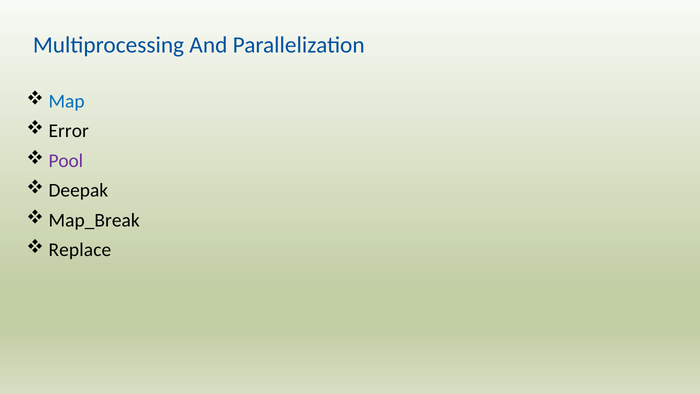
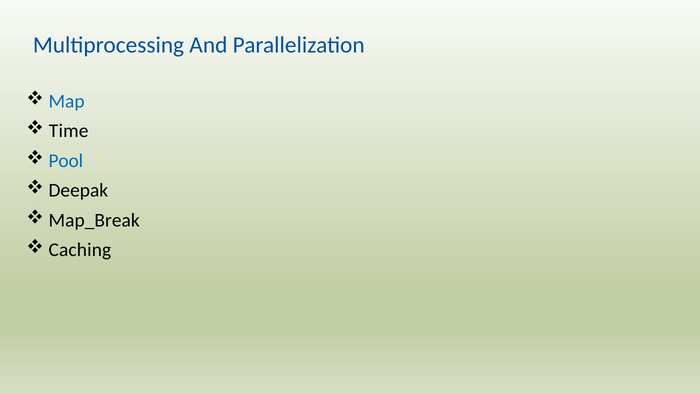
Error: Error -> Time
Pool colour: purple -> blue
Replace: Replace -> Caching
